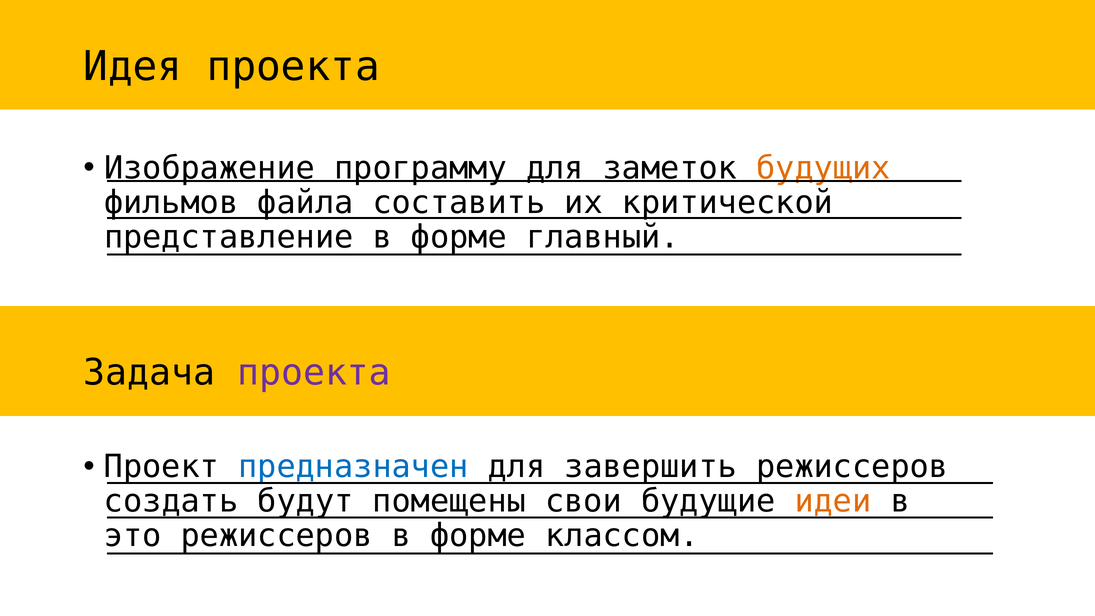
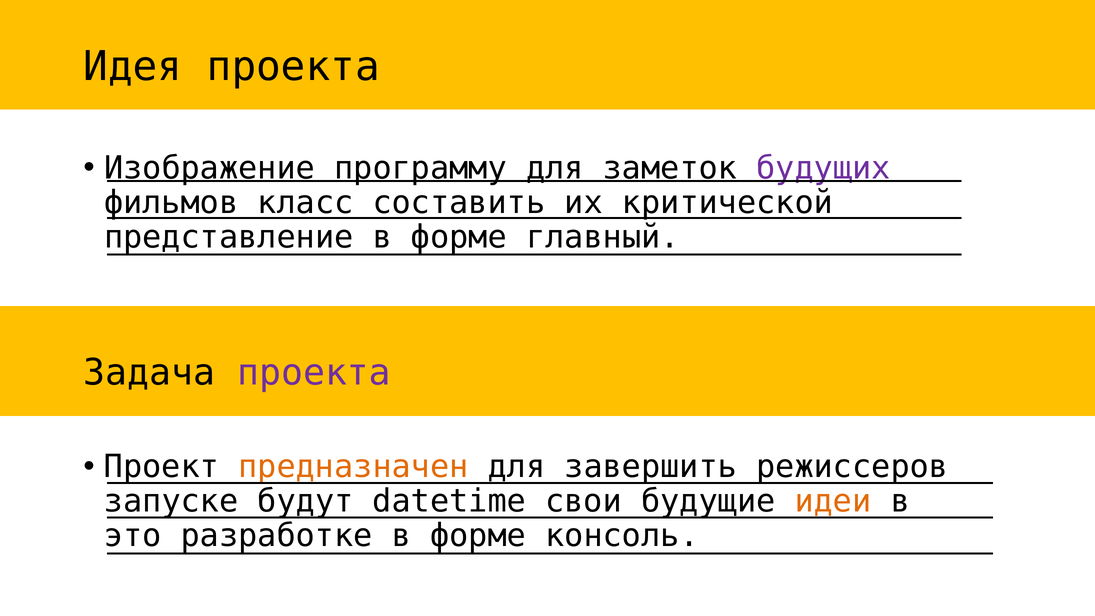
будущих colour: orange -> purple
файла: файла -> класс
предназначен colour: blue -> orange
создать: создать -> запуске
помещены: помещены -> datetime
это режиссеров: режиссеров -> разработке
классом: классом -> консоль
